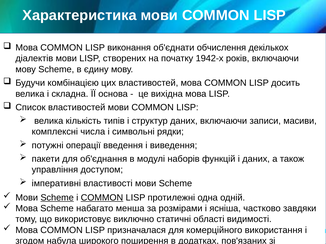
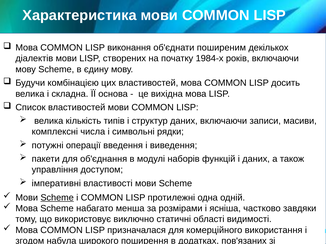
обчислення: обчислення -> поширеним
1942-х: 1942-х -> 1984-х
COMMON at (102, 198) underline: present -> none
